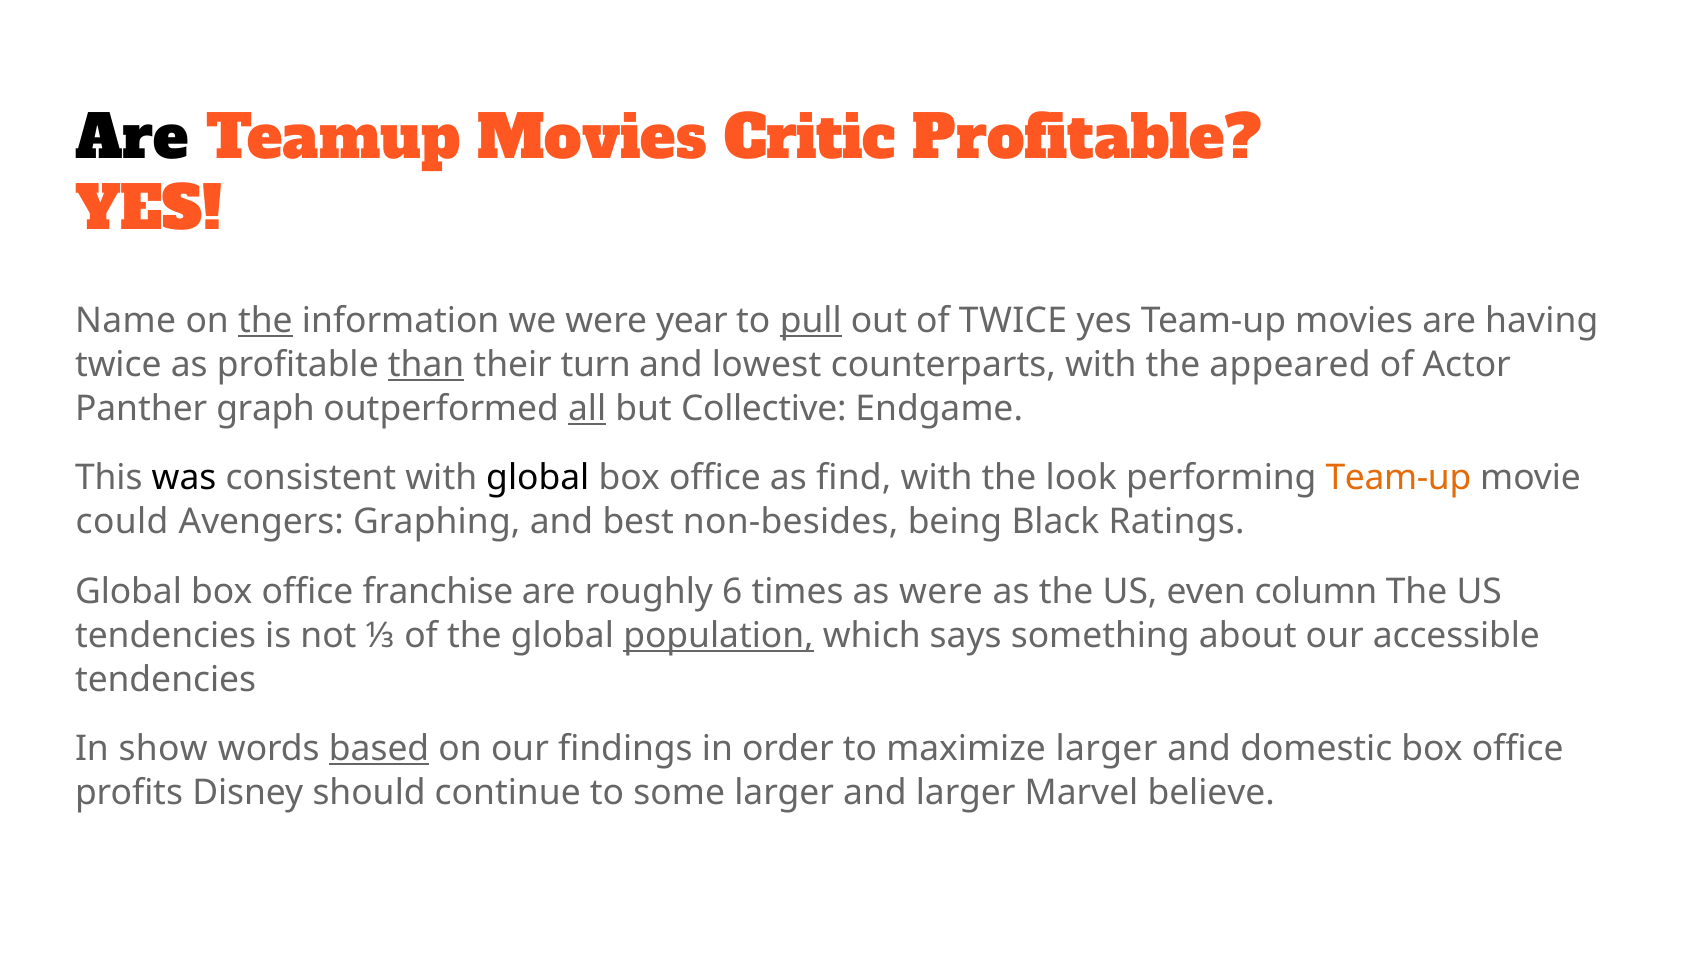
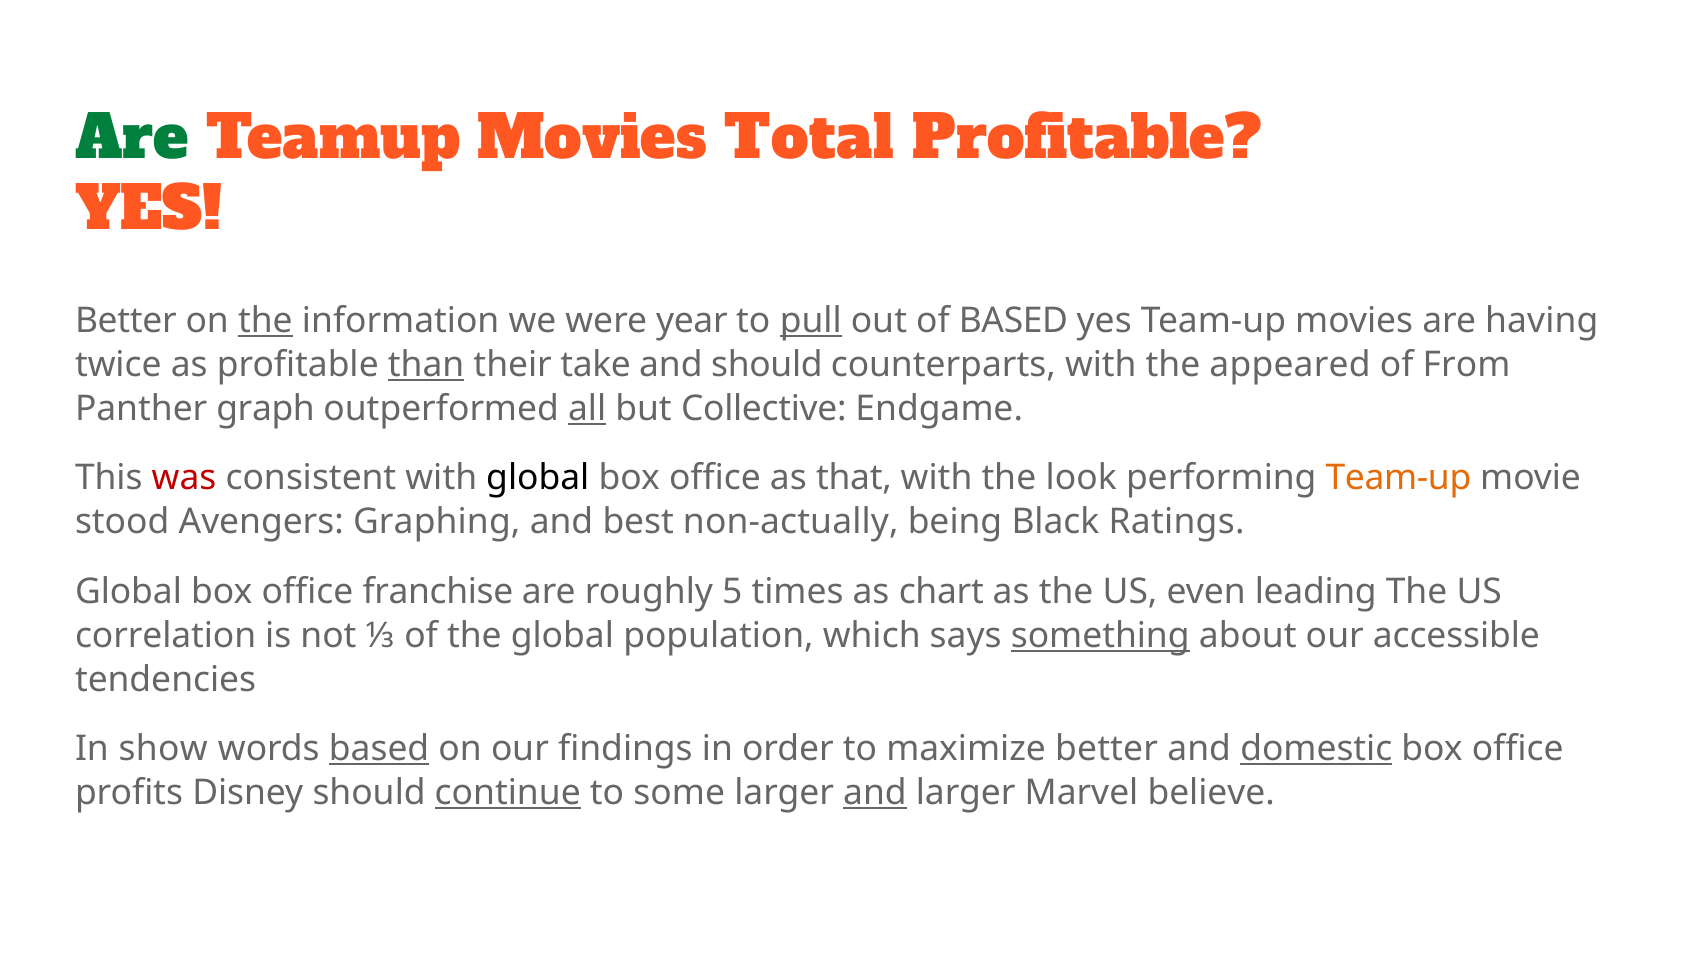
Are at (132, 139) colour: black -> green
Critic: Critic -> Total
Name at (126, 320): Name -> Better
of TWICE: TWICE -> BASED
turn: turn -> take
and lowest: lowest -> should
Actor: Actor -> From
was colour: black -> red
find: find -> that
could: could -> stood
non-besides: non-besides -> non-actually
6: 6 -> 5
as were: were -> chart
column: column -> leading
tendencies at (166, 635): tendencies -> correlation
population underline: present -> none
something underline: none -> present
maximize larger: larger -> better
domestic underline: none -> present
continue underline: none -> present
and at (875, 793) underline: none -> present
